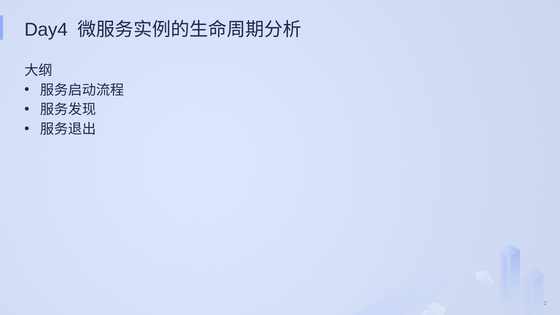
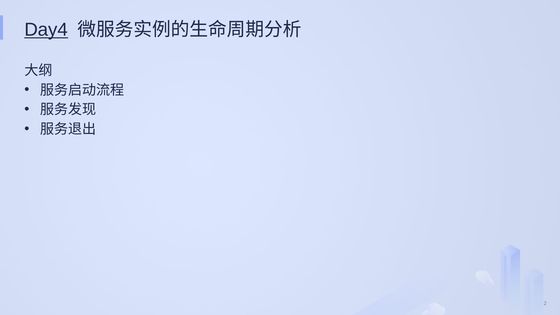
Day4 underline: none -> present
